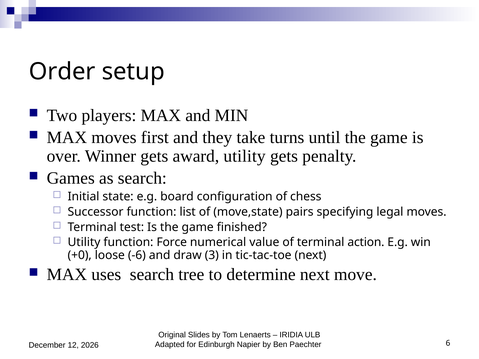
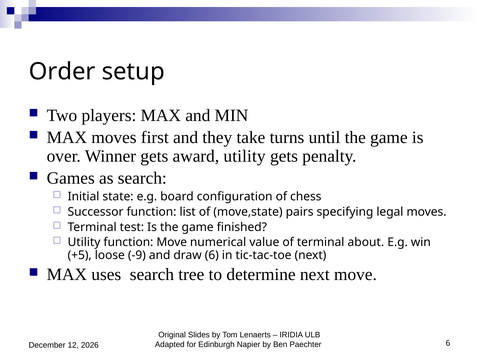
function Force: Force -> Move
action: action -> about
+0: +0 -> +5
-6: -6 -> -9
draw 3: 3 -> 6
